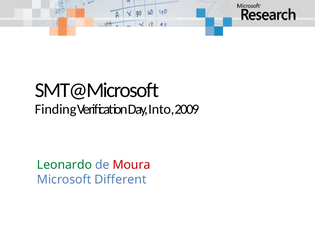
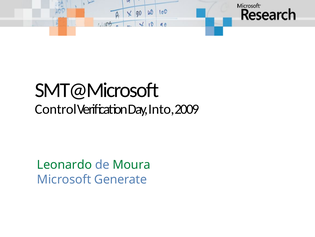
Finding: Finding -> Control
Moura colour: red -> green
Different: Different -> Generate
